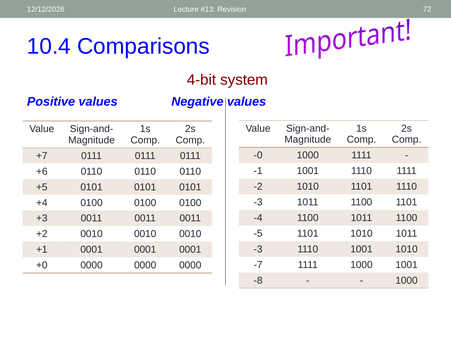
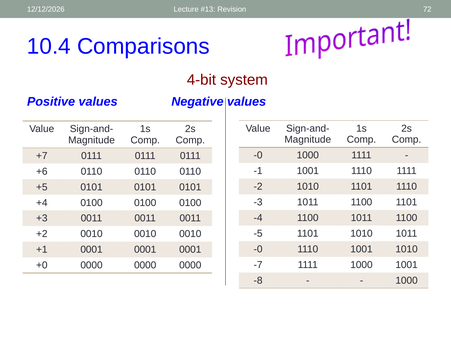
-3 at (258, 249): -3 -> -0
